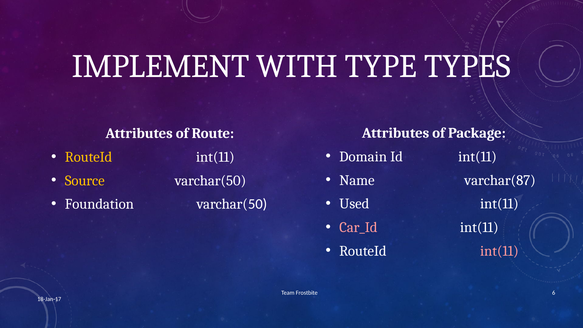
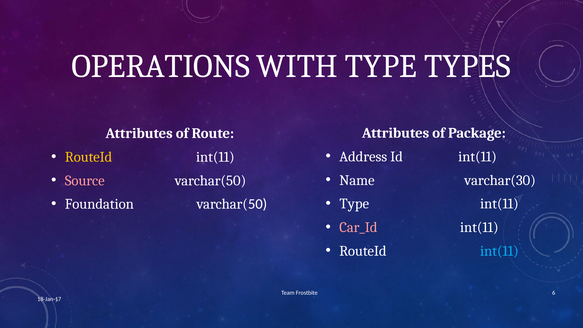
IMPLEMENT: IMPLEMENT -> OPERATIONS
Domain: Domain -> Address
varchar(87: varchar(87 -> varchar(30
Source colour: yellow -> pink
Used at (354, 204): Used -> Type
int(11 at (499, 251) colour: pink -> light blue
